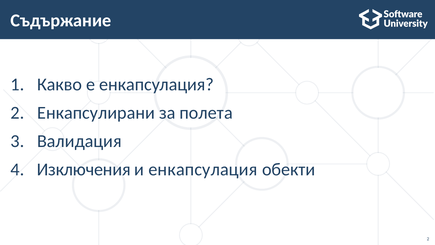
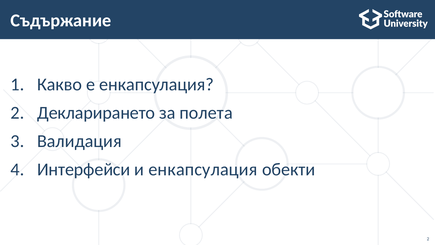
Енкапсулирани: Енкапсулирани -> Декларирането
Изключения: Изключения -> Интерфейси
